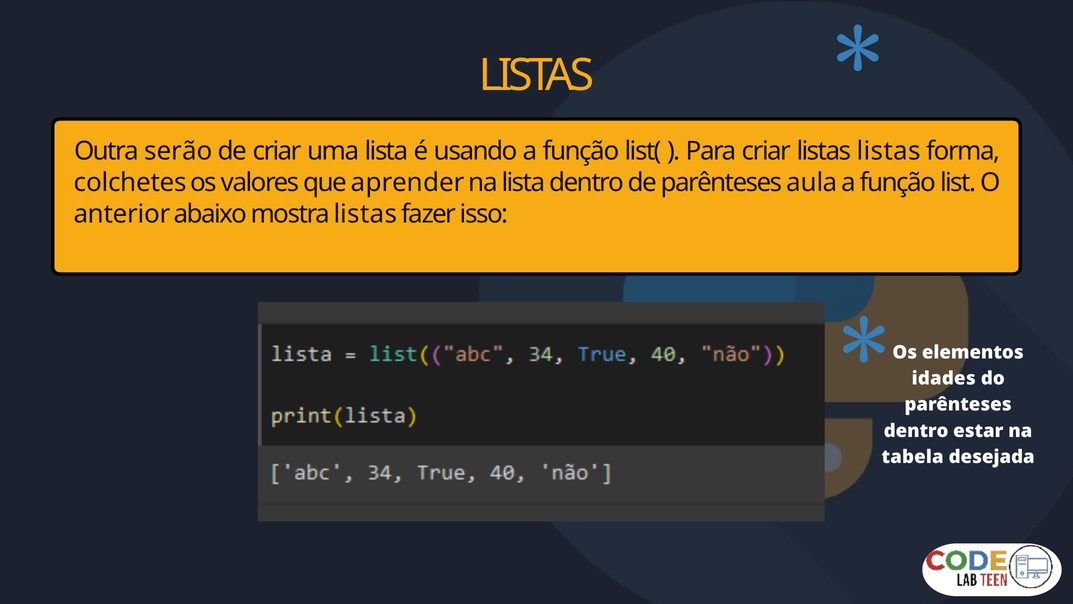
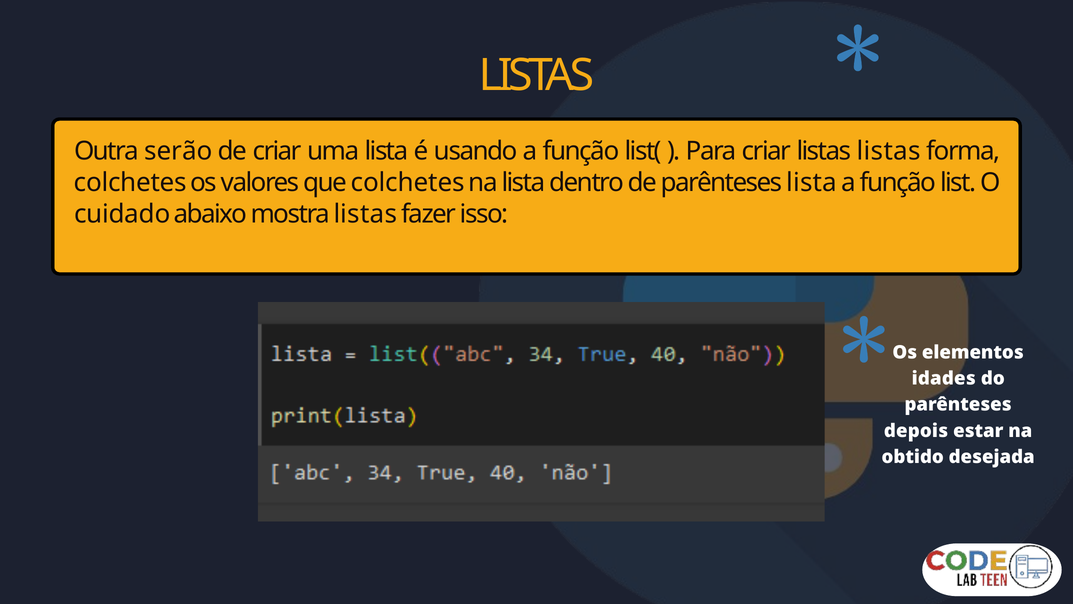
que aprender: aprender -> colchetes
parênteses aula: aula -> lista
anterior: anterior -> cuidado
dentro at (916, 431): dentro -> depois
tabela: tabela -> obtido
